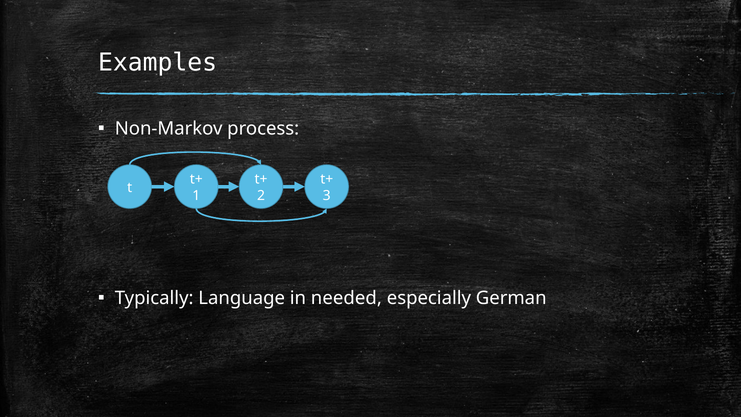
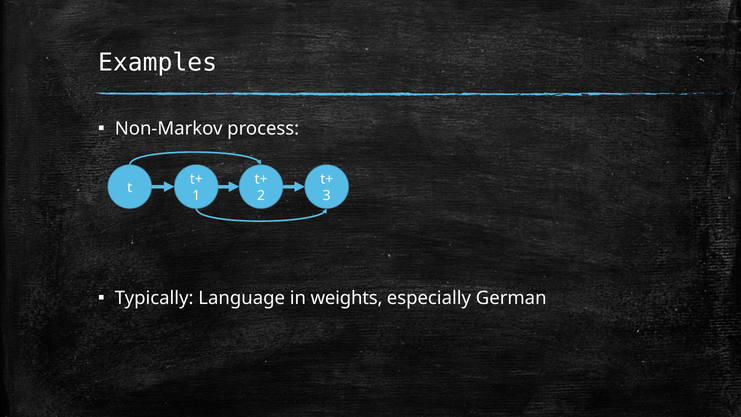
needed: needed -> weights
